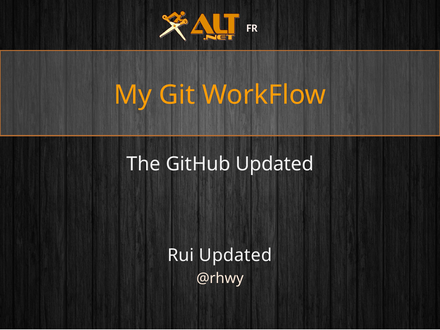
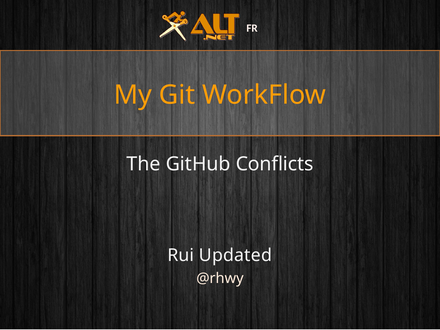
GitHub Updated: Updated -> Conflicts
